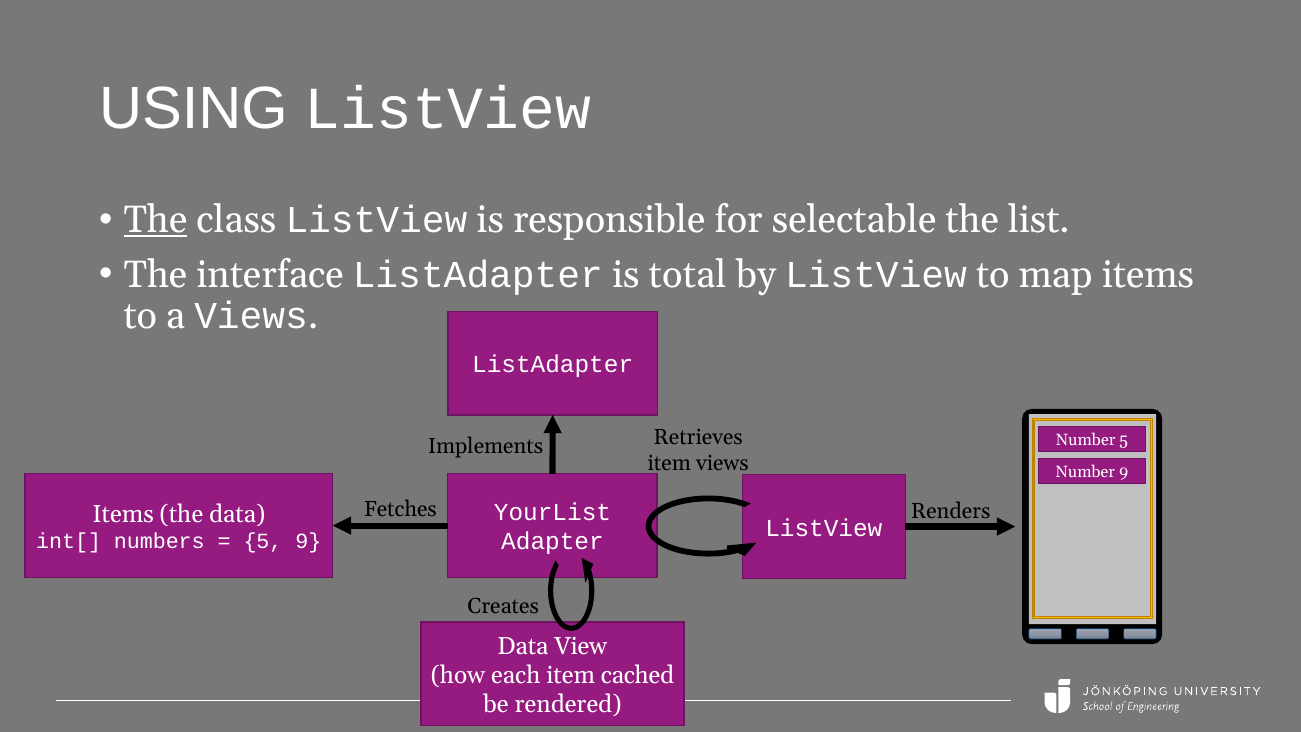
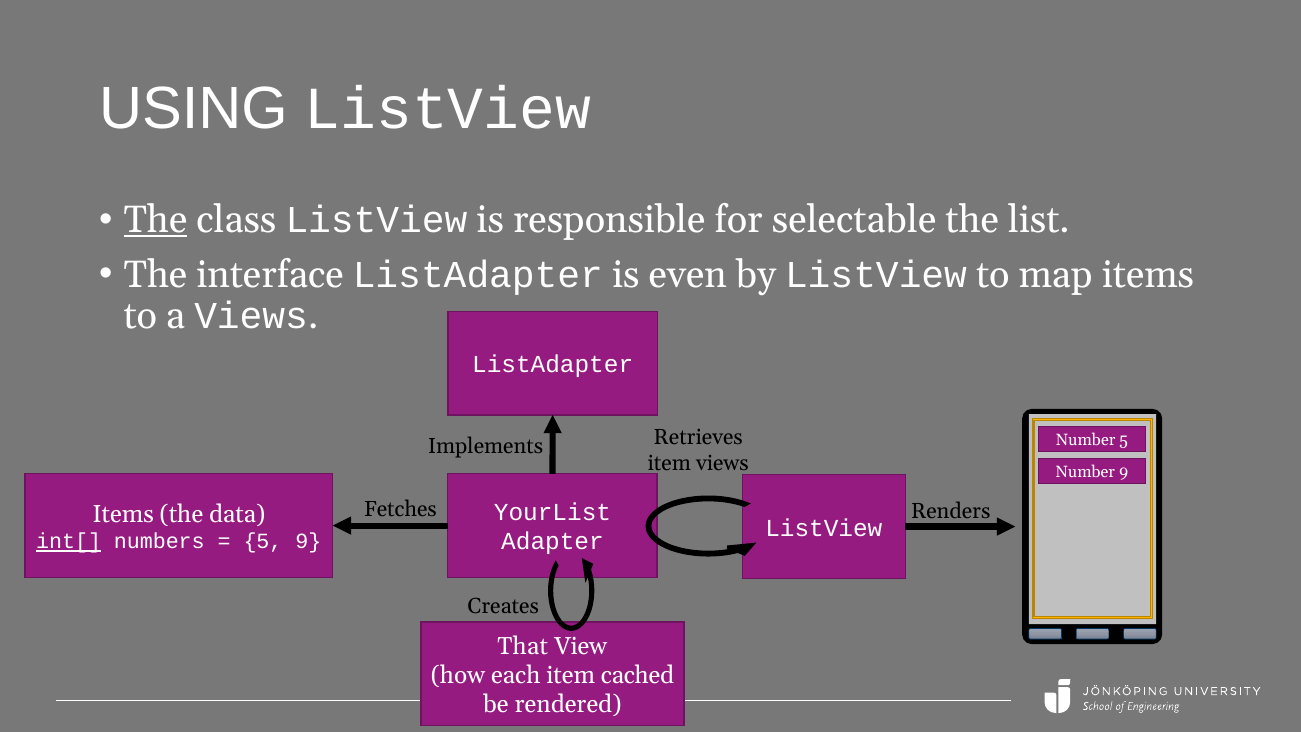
total: total -> even
int[ underline: none -> present
Data at (523, 646): Data -> That
